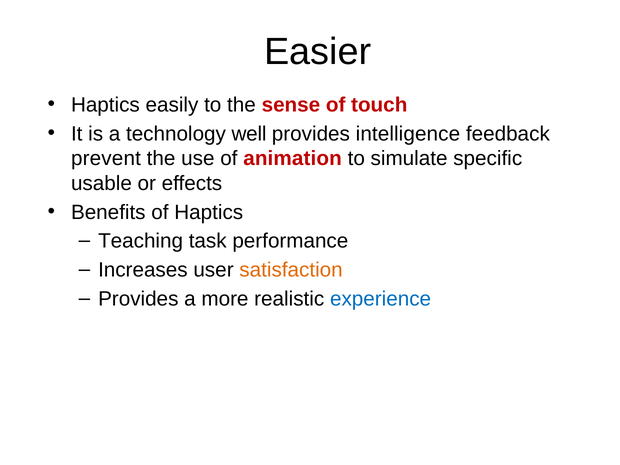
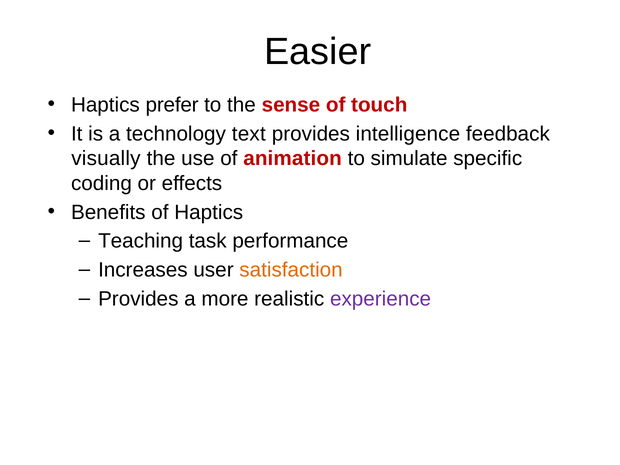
easily: easily -> prefer
well: well -> text
prevent: prevent -> visually
usable: usable -> coding
experience colour: blue -> purple
